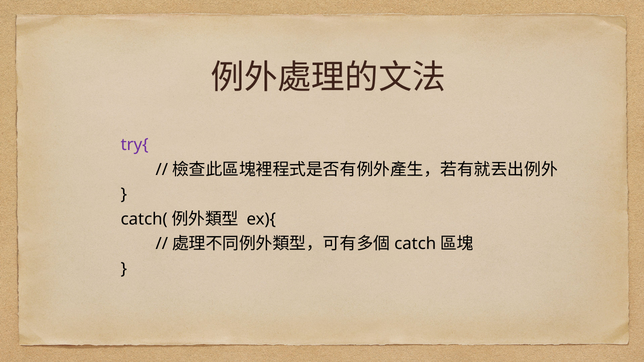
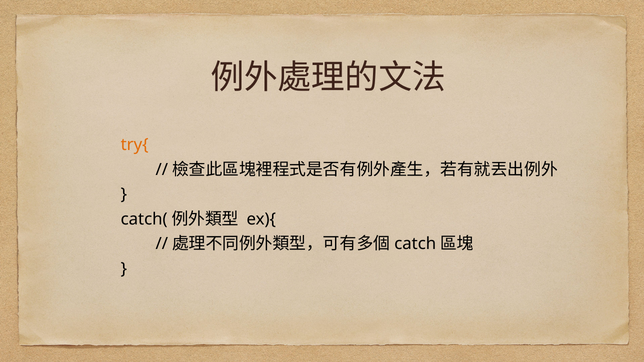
try{ colour: purple -> orange
